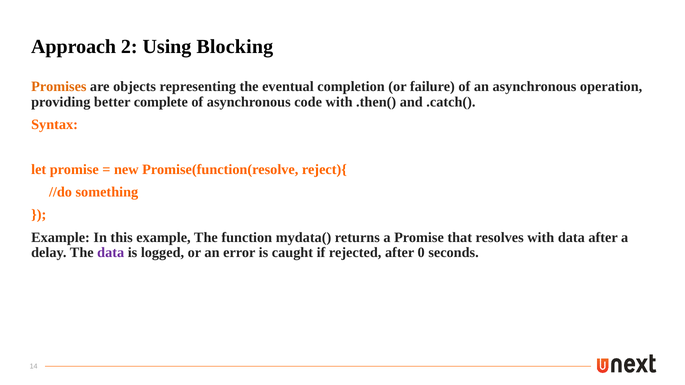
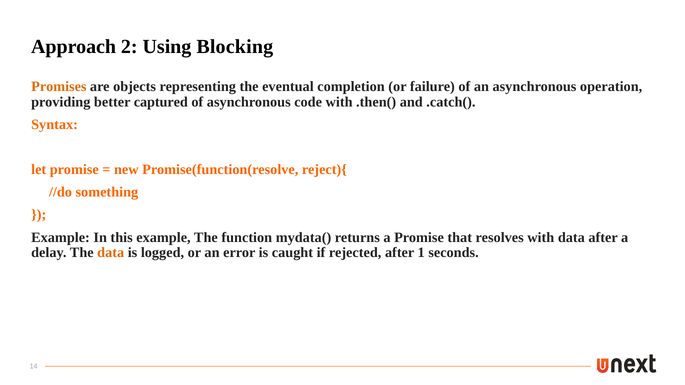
complete: complete -> captured
data at (111, 253) colour: purple -> orange
0: 0 -> 1
